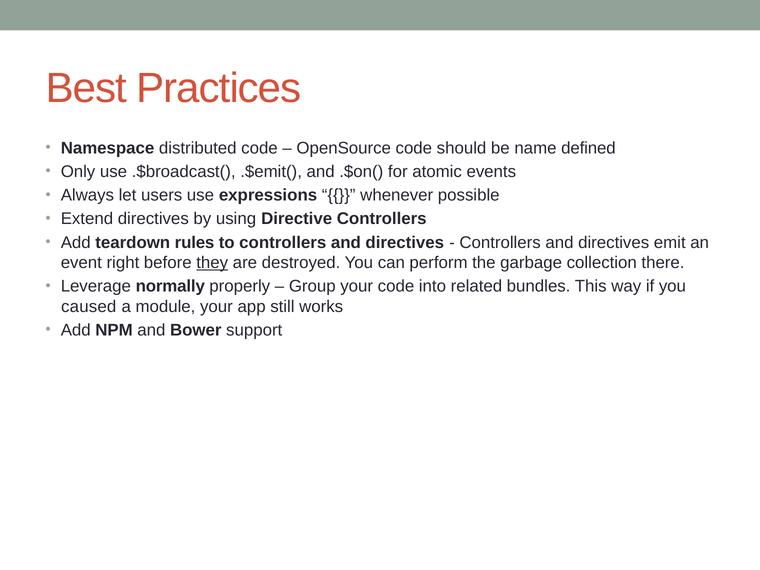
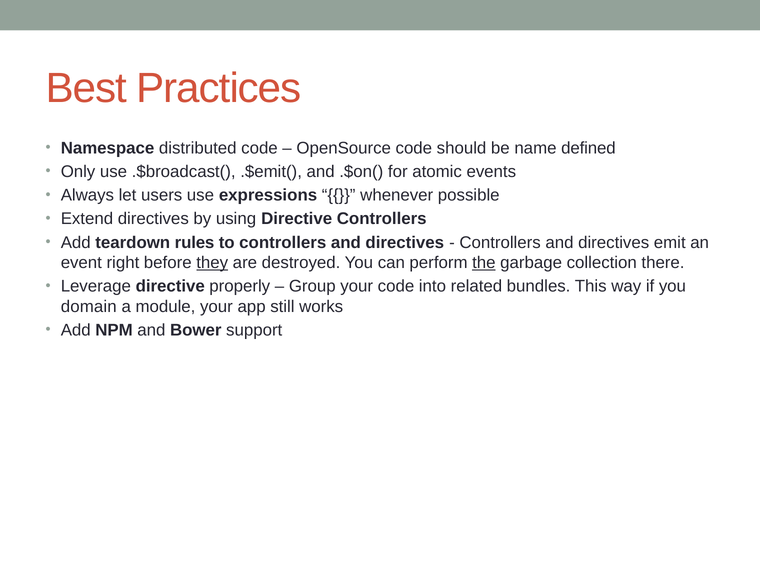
the underline: none -> present
Leverage normally: normally -> directive
caused: caused -> domain
